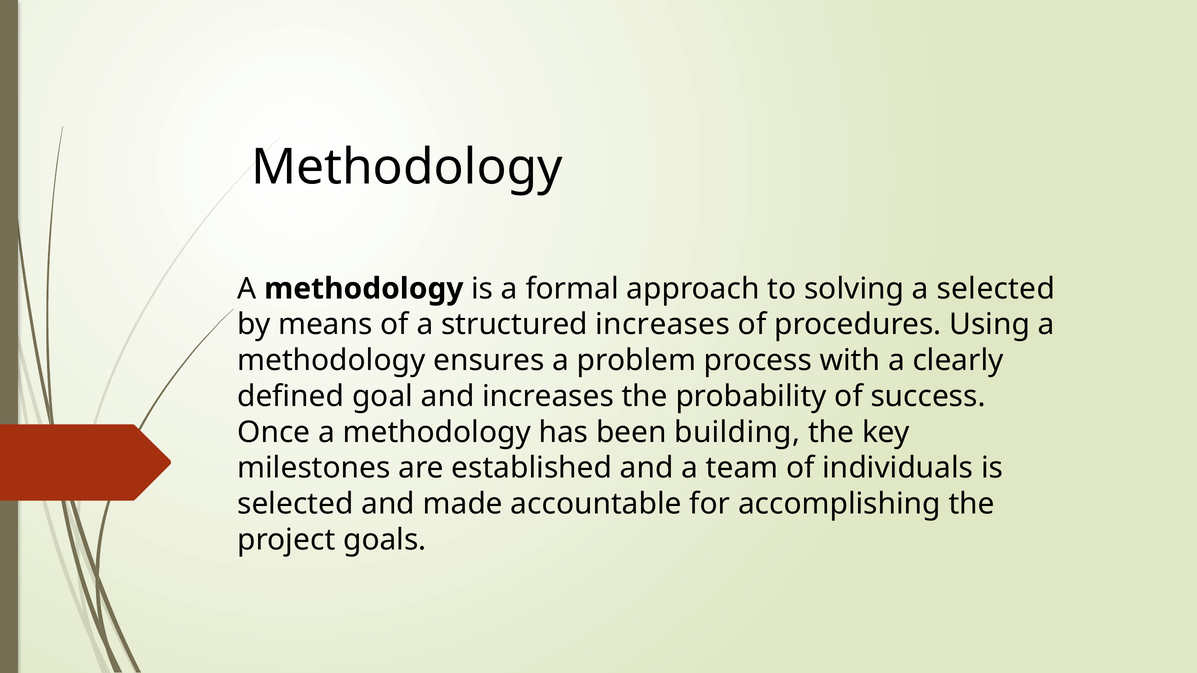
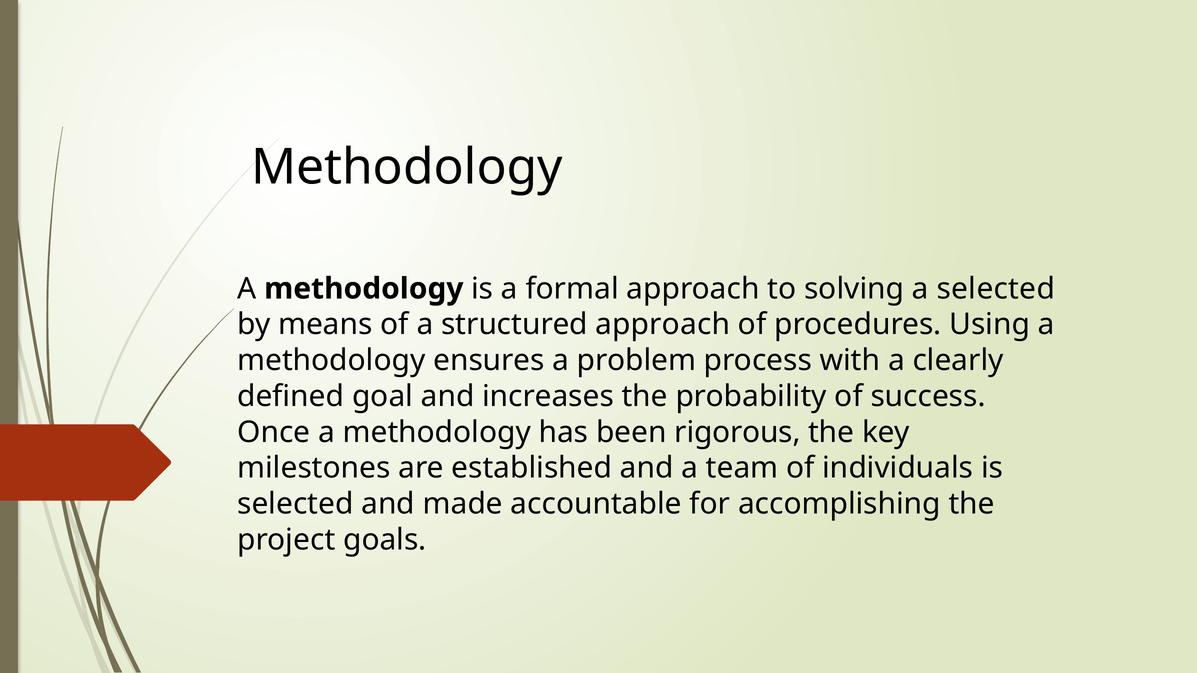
structured increases: increases -> approach
building: building -> rigorous
